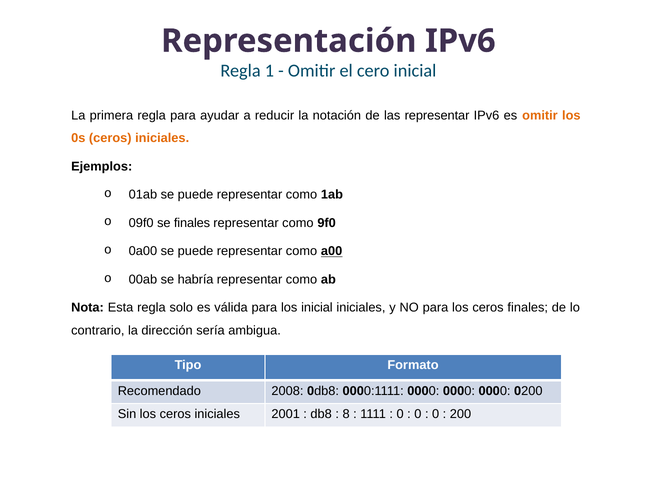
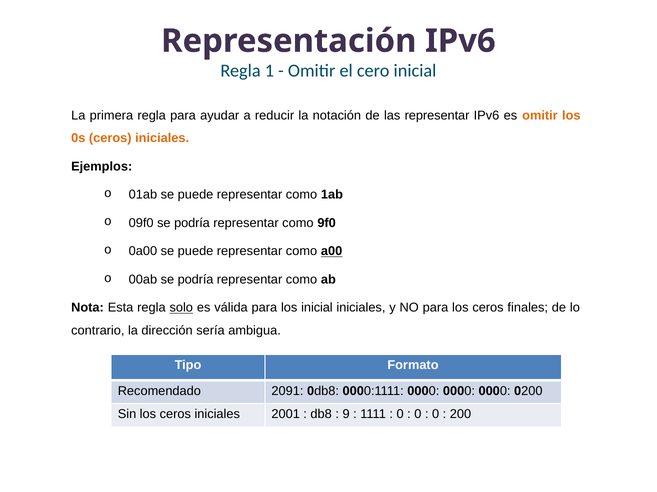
09f0 se finales: finales -> podría
00ab se habría: habría -> podría
solo underline: none -> present
2008: 2008 -> 2091
8: 8 -> 9
